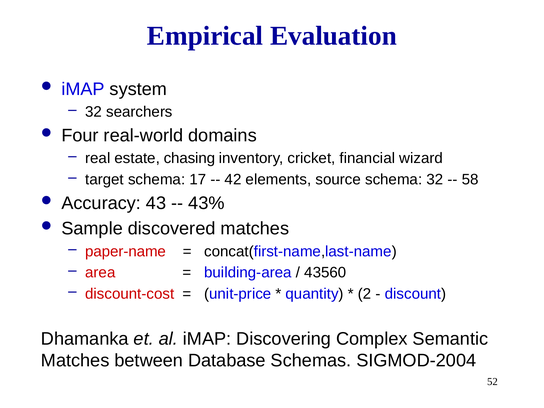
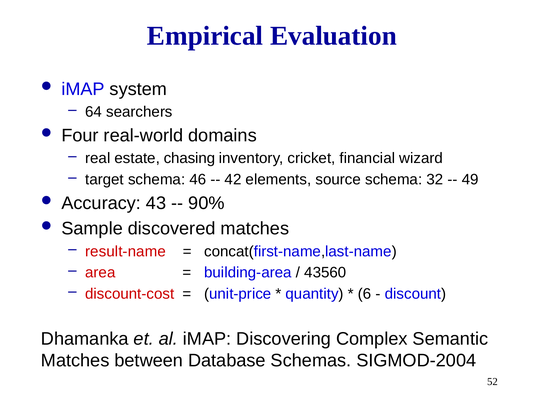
32 at (94, 112): 32 -> 64
17: 17 -> 46
58: 58 -> 49
43%: 43% -> 90%
paper-name: paper-name -> result-name
2: 2 -> 6
